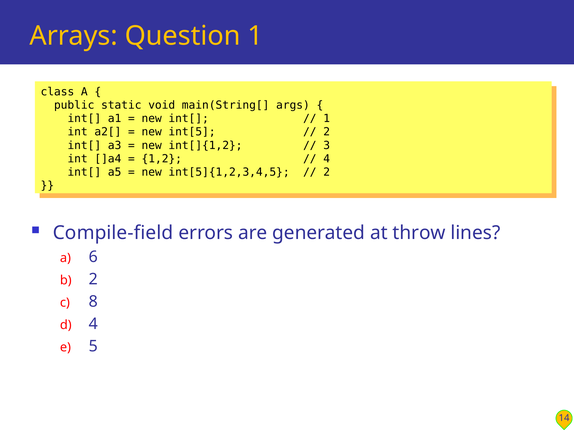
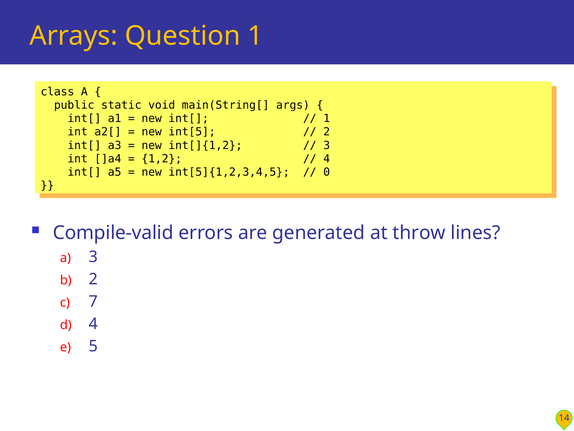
2 at (327, 172): 2 -> 0
Compile-field: Compile-field -> Compile-valid
a 6: 6 -> 3
8: 8 -> 7
